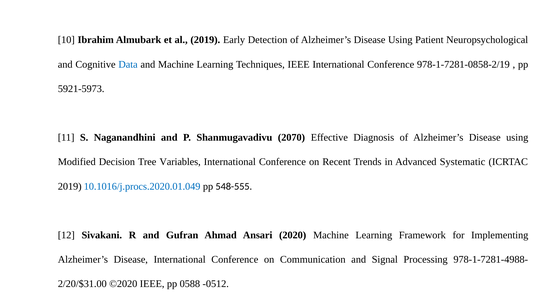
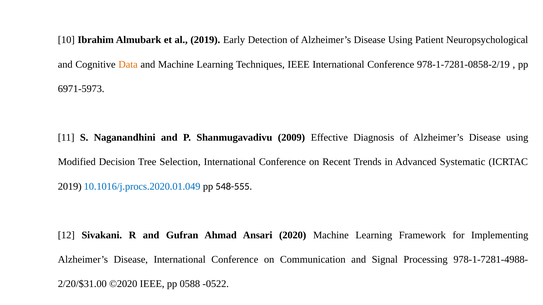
Data colour: blue -> orange
5921-5973: 5921-5973 -> 6971-5973
2070: 2070 -> 2009
Variables: Variables -> Selection
-0512: -0512 -> -0522
